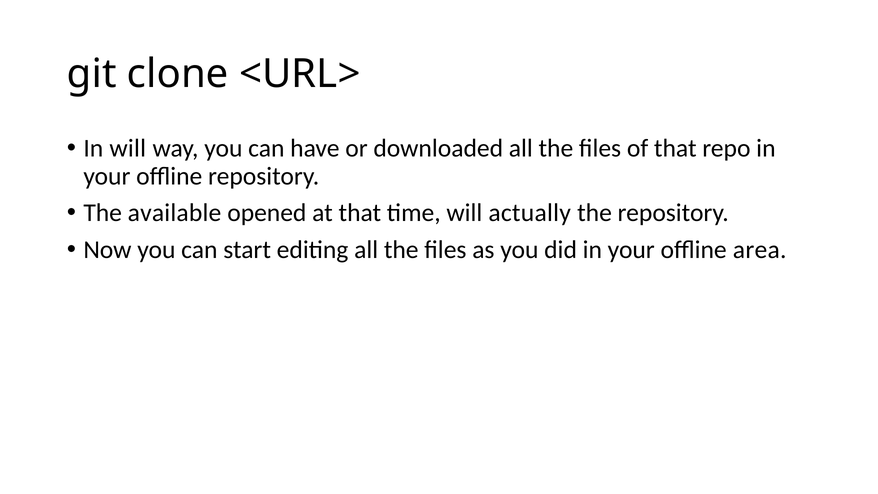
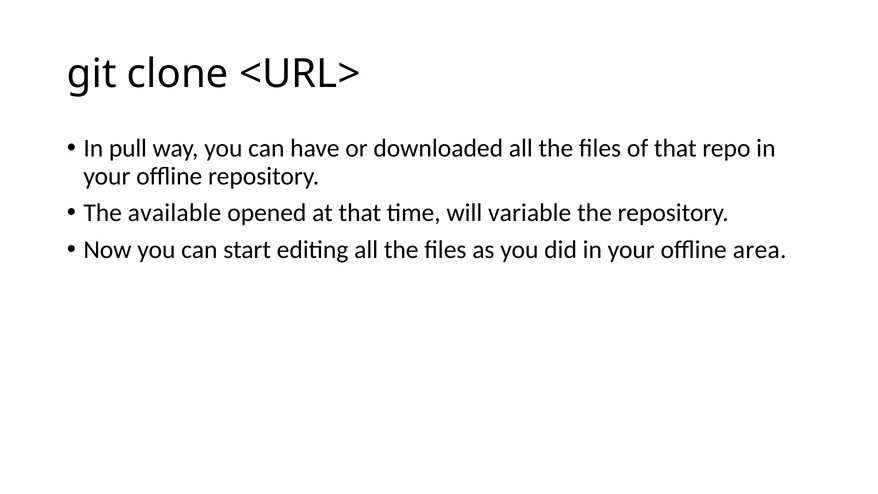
In will: will -> pull
actually: actually -> variable
